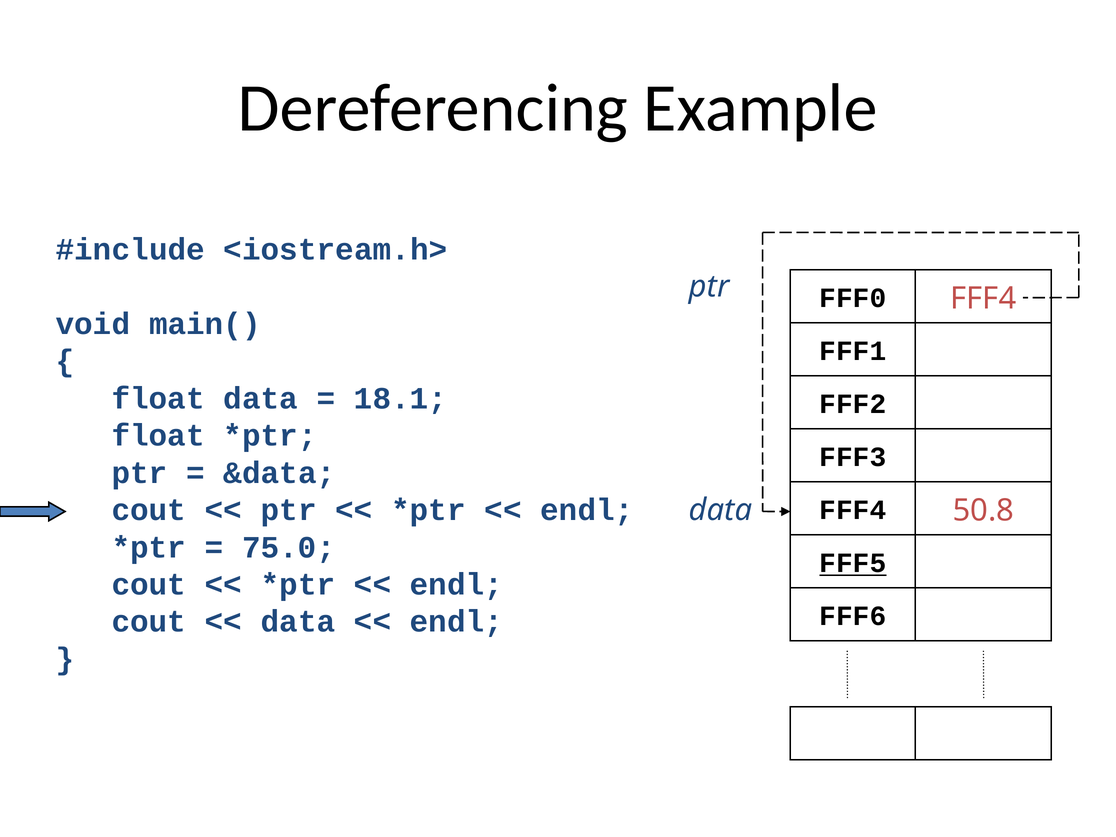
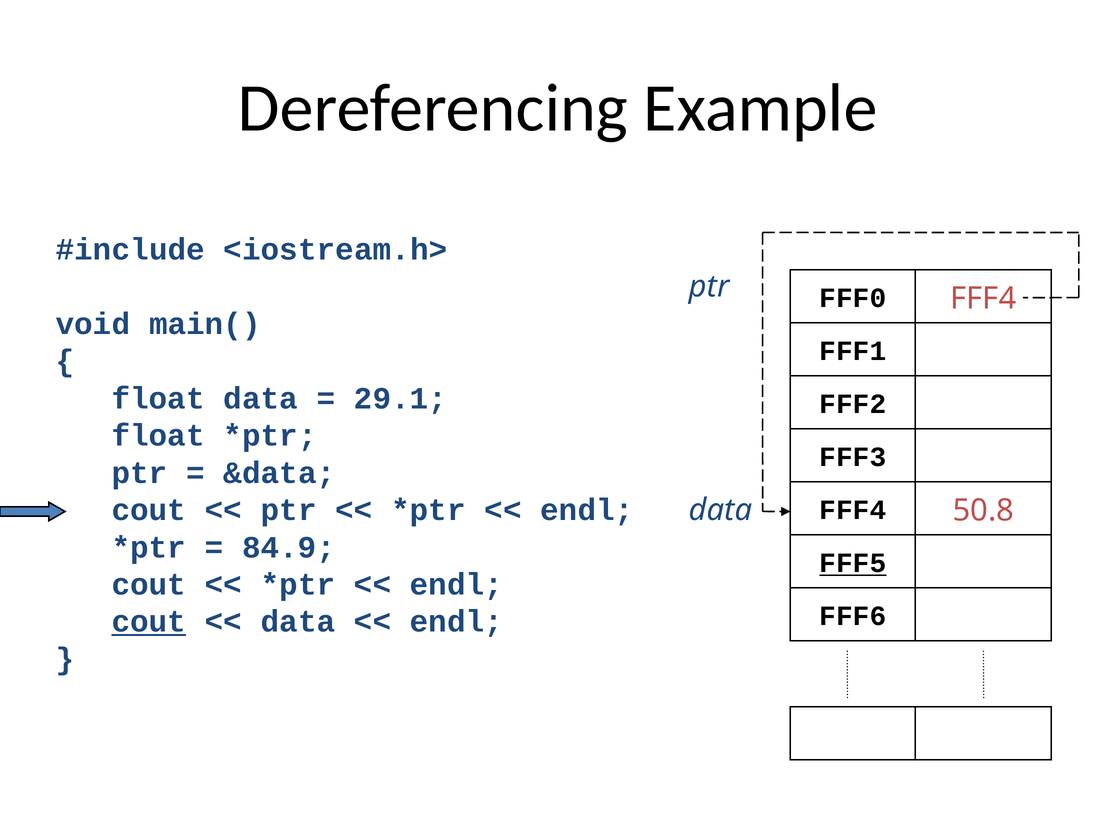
18.1: 18.1 -> 29.1
75.0: 75.0 -> 84.9
cout at (149, 622) underline: none -> present
